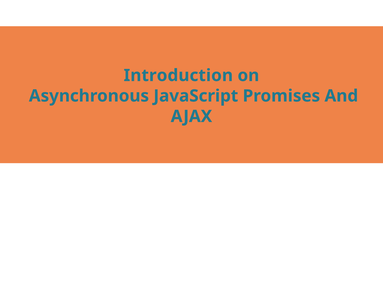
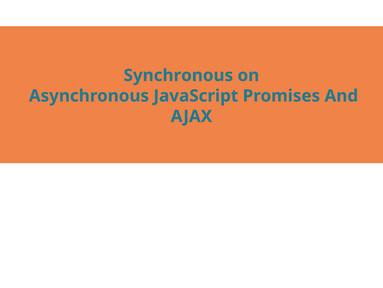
Introduction: Introduction -> Synchronous
